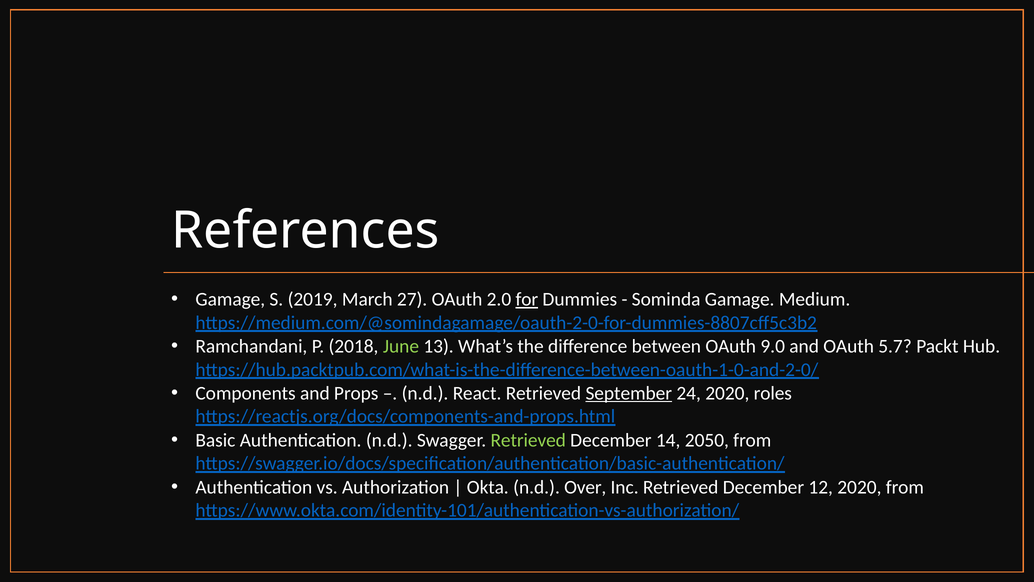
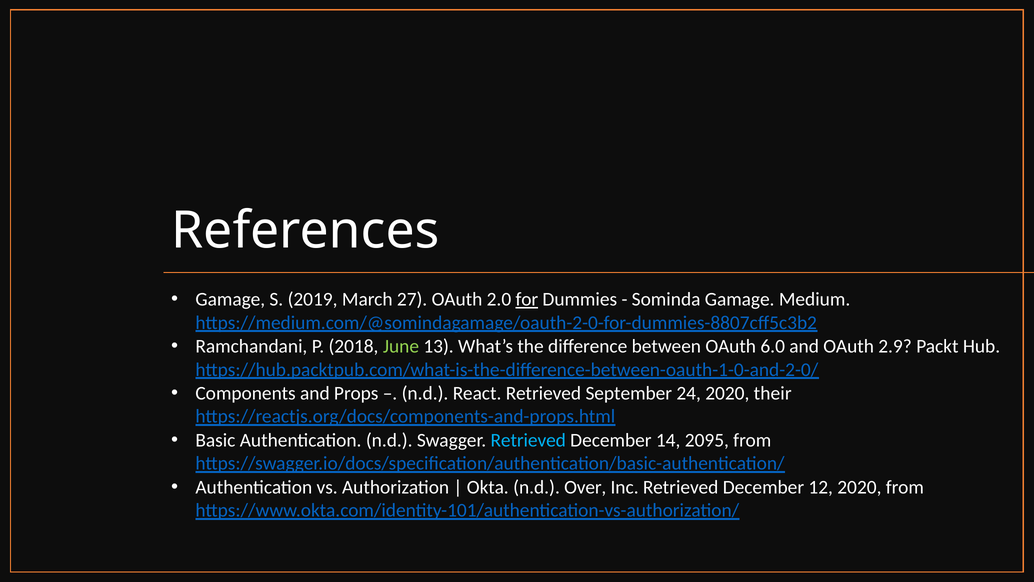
9.0: 9.0 -> 6.0
5.7: 5.7 -> 2.9
September underline: present -> none
roles: roles -> their
Retrieved at (528, 440) colour: light green -> light blue
2050: 2050 -> 2095
